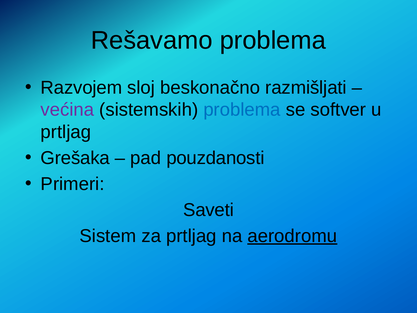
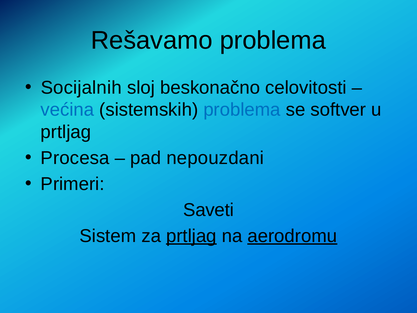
Razvojem: Razvojem -> Socijalnih
razmišljati: razmišljati -> celovitosti
većina colour: purple -> blue
Grešaka: Grešaka -> Procesa
pouzdanosti: pouzdanosti -> nepouzdani
prtljag at (191, 236) underline: none -> present
